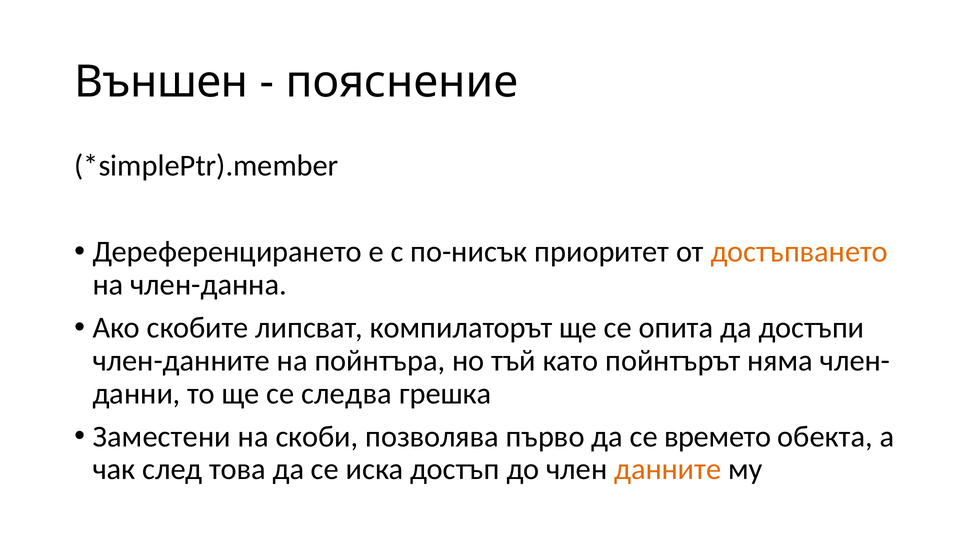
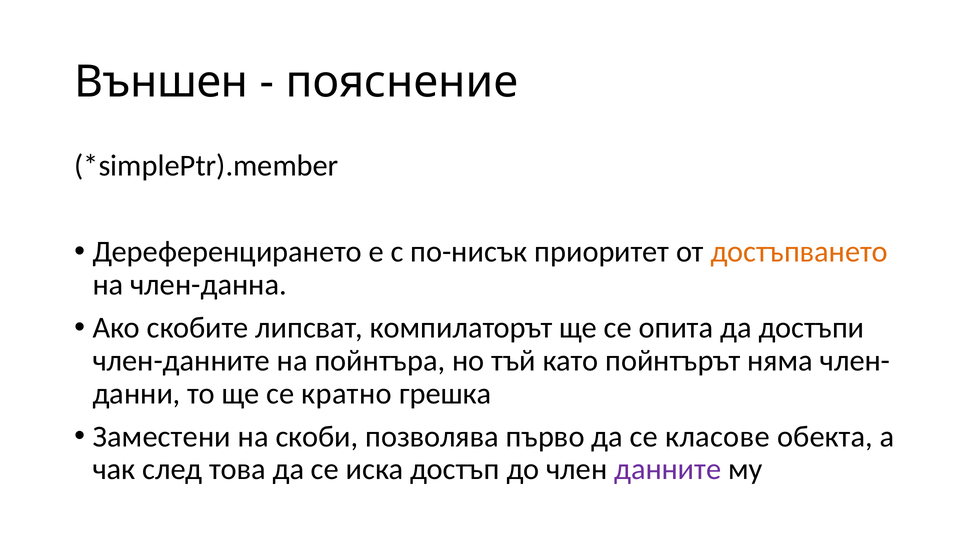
следва: следва -> кратно
времето: времето -> класове
данните colour: orange -> purple
